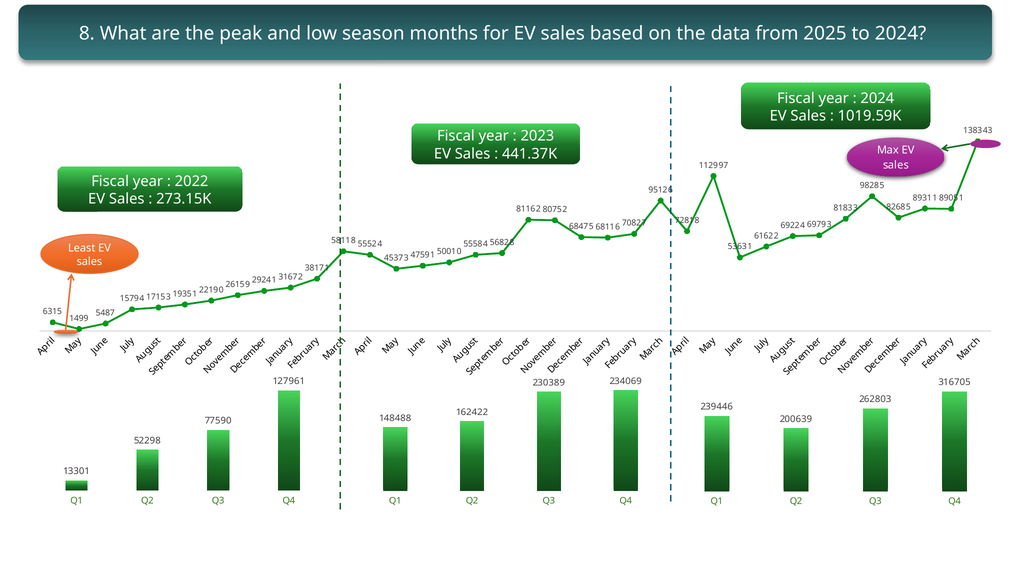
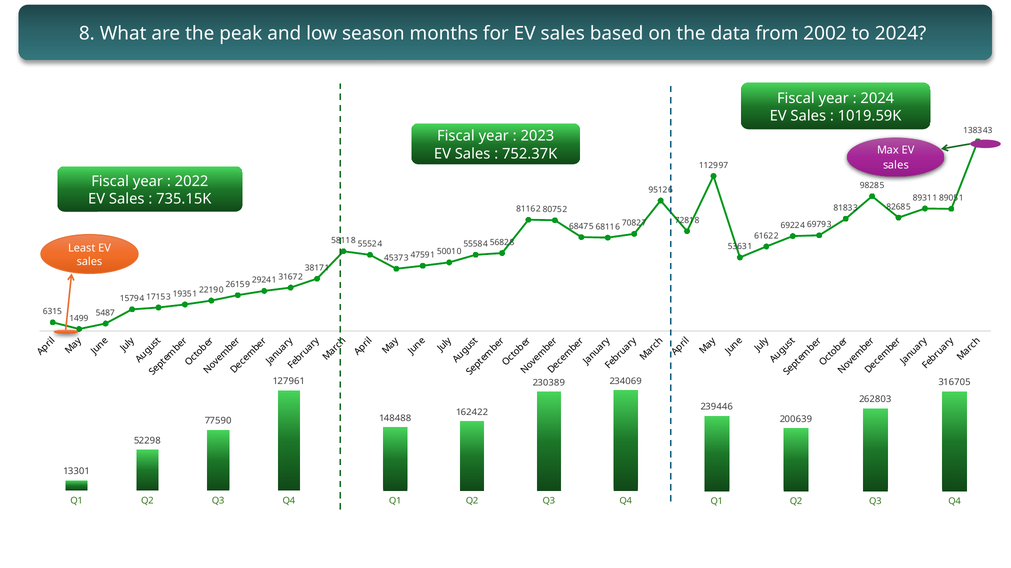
2025: 2025 -> 2002
441.37K: 441.37K -> 752.37K
273.15K: 273.15K -> 735.15K
